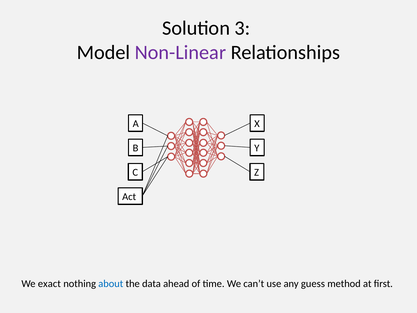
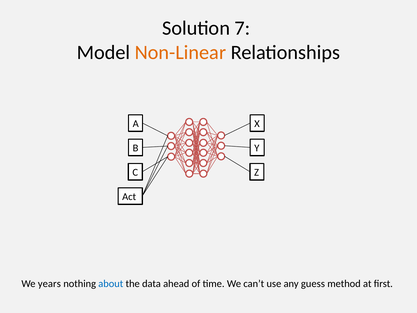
3: 3 -> 7
Non-Linear colour: purple -> orange
exact: exact -> years
